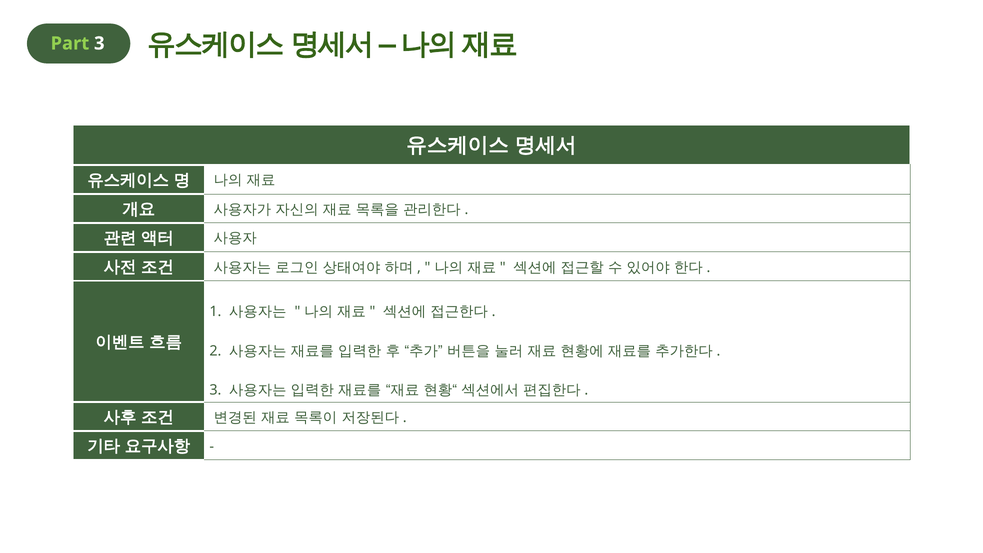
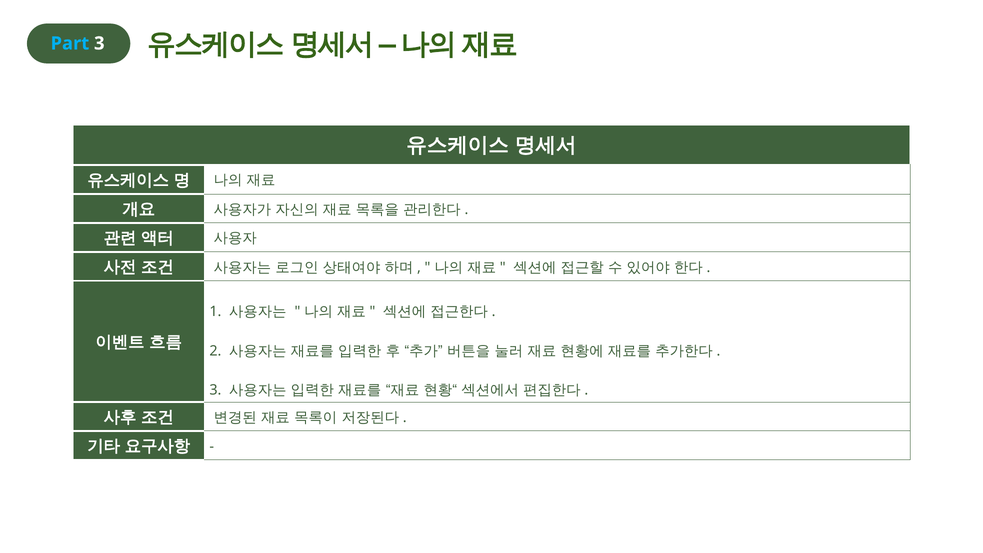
Part colour: light green -> light blue
